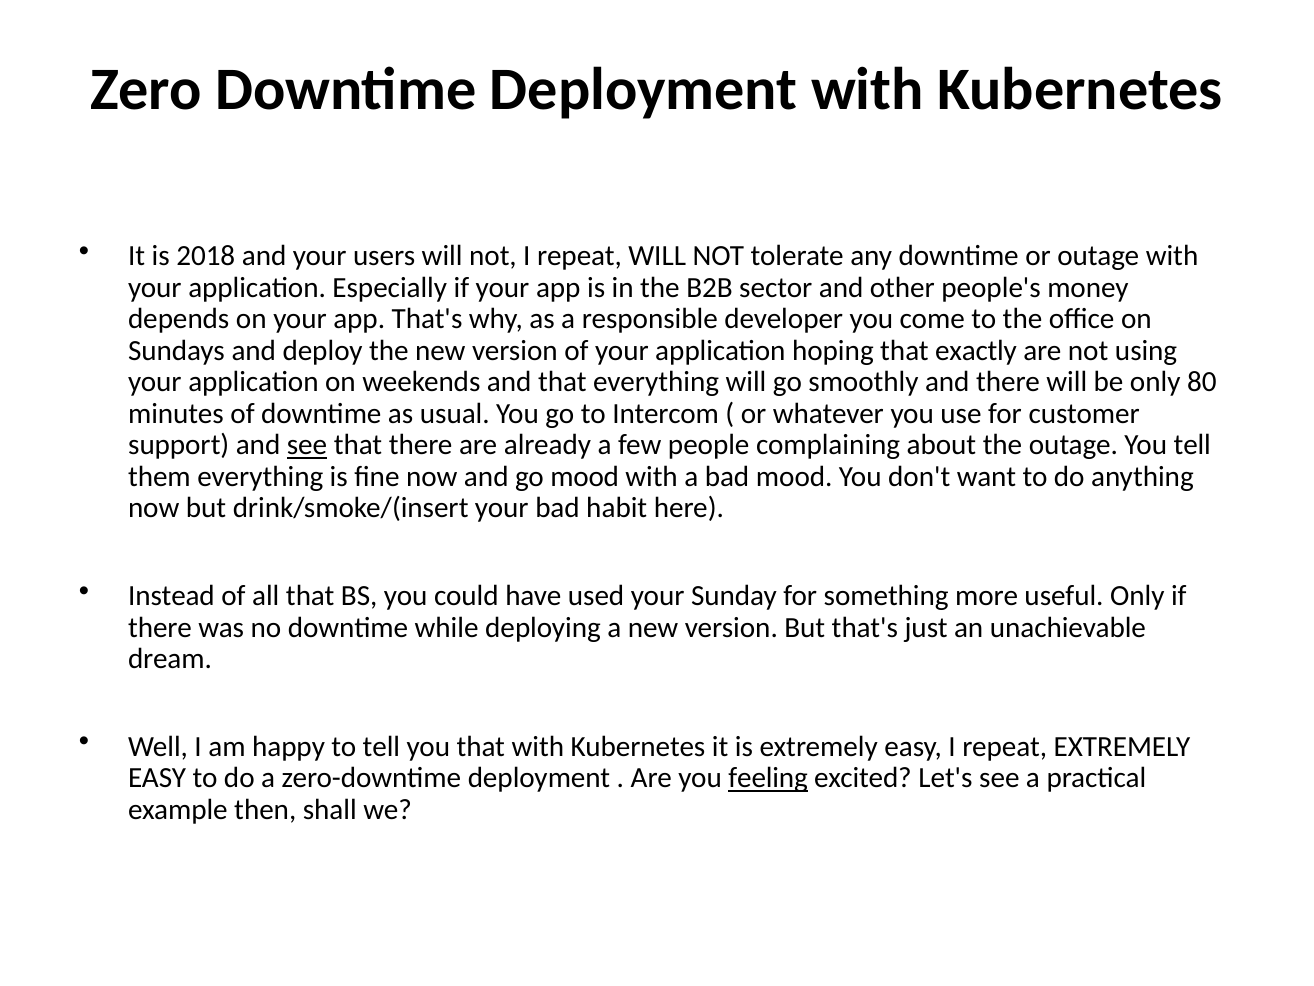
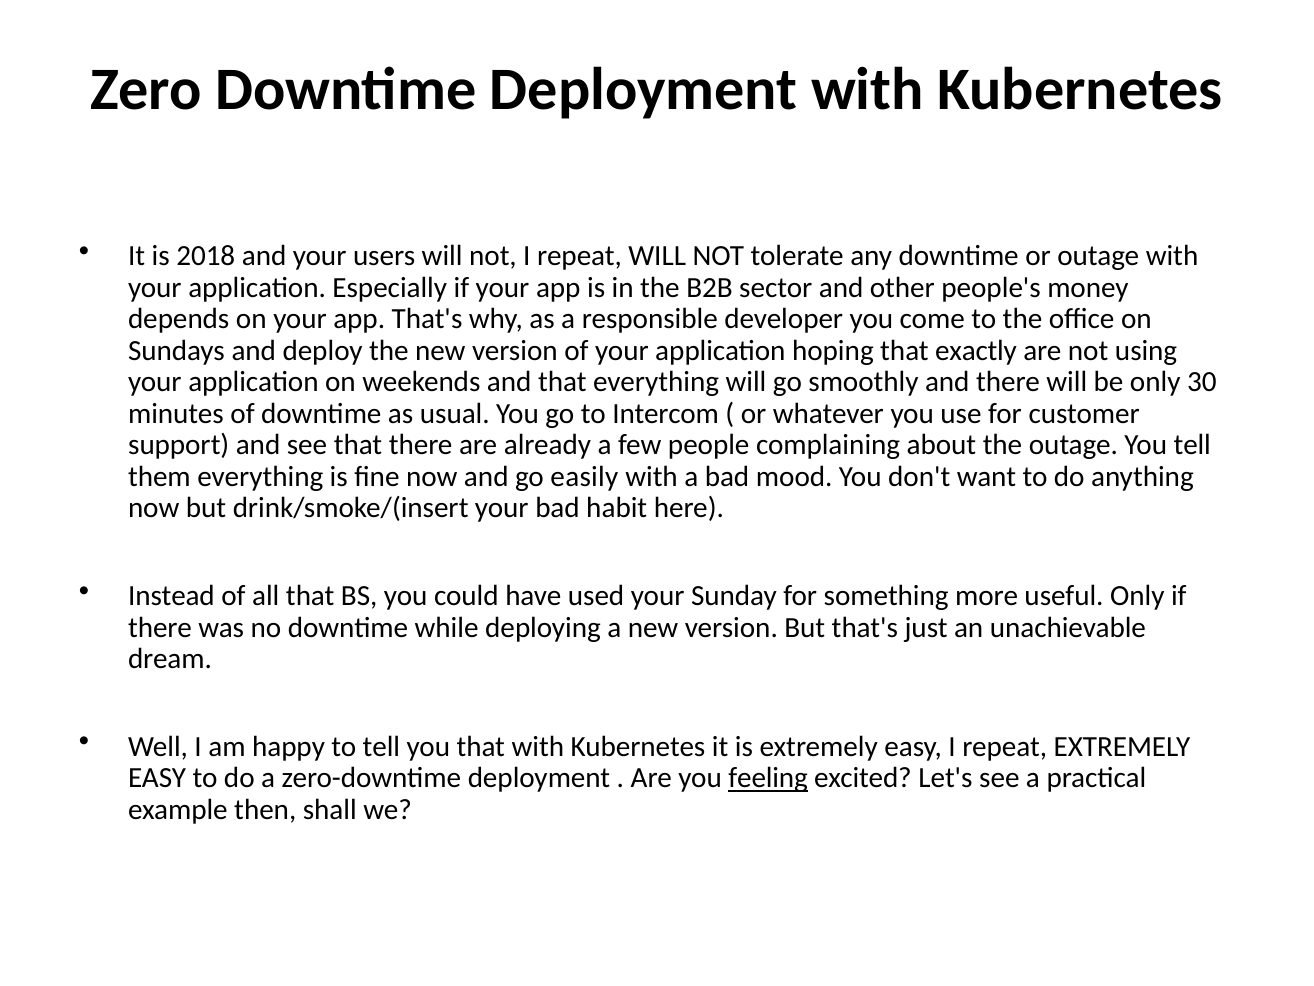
80: 80 -> 30
see at (307, 445) underline: present -> none
go mood: mood -> easily
